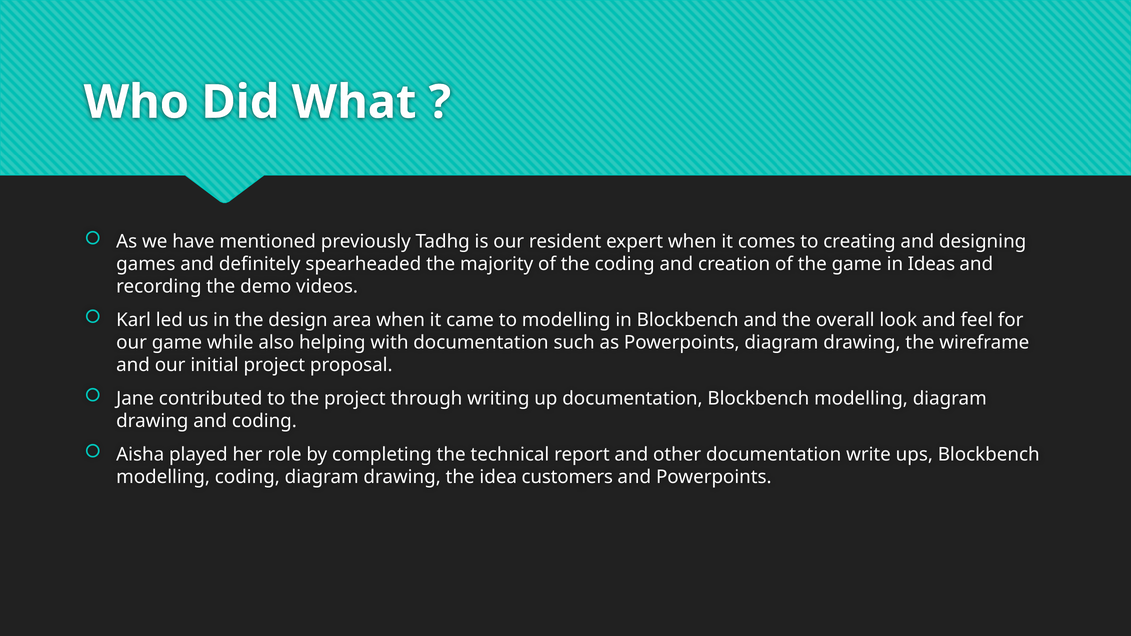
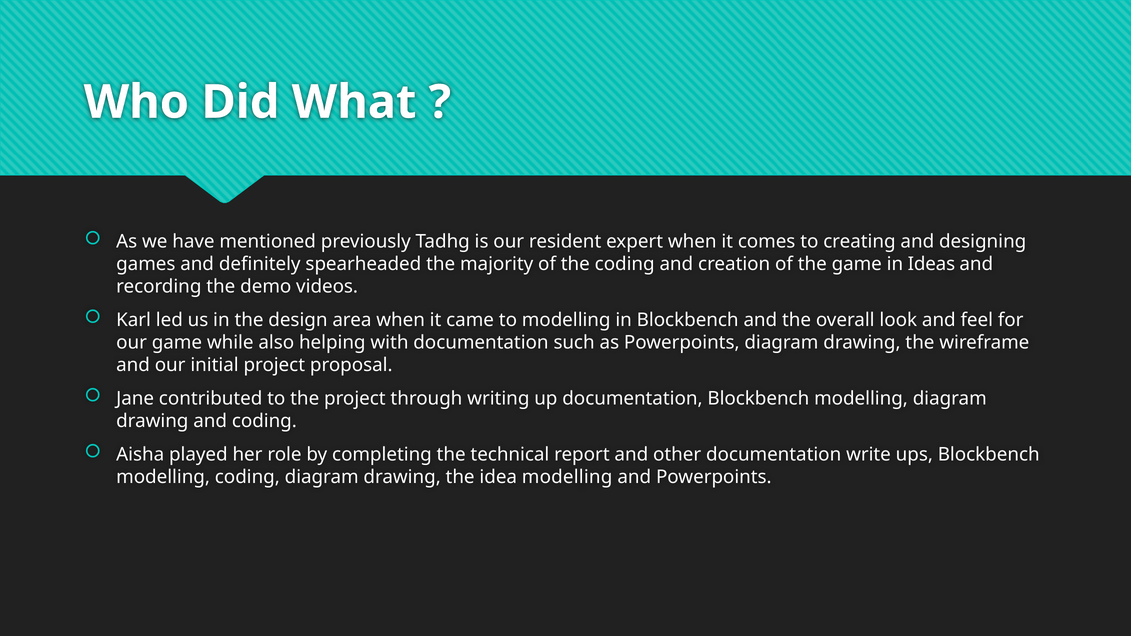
idea customers: customers -> modelling
